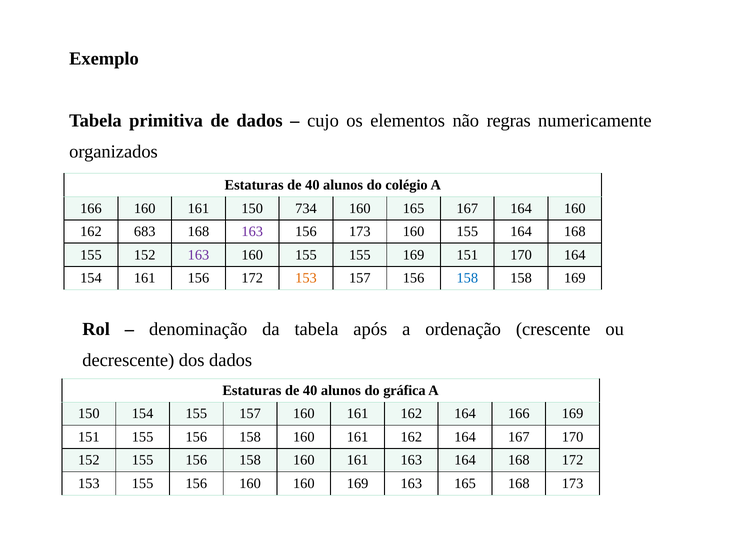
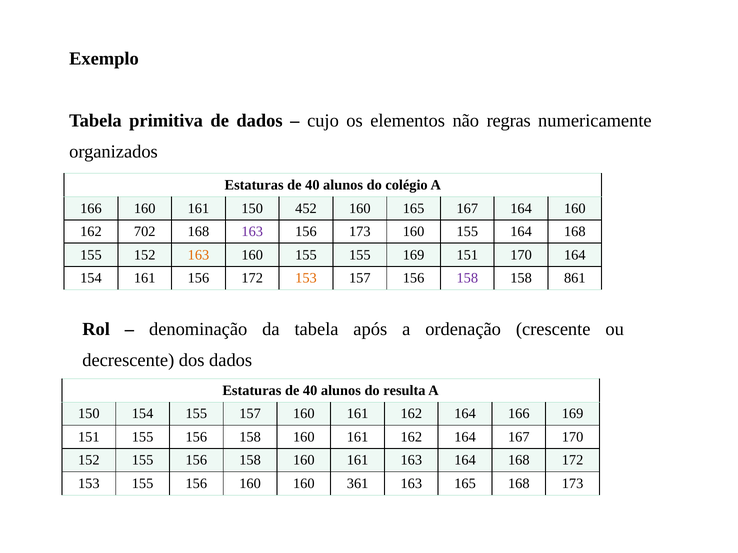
734: 734 -> 452
683: 683 -> 702
163 at (198, 255) colour: purple -> orange
158 at (467, 278) colour: blue -> purple
158 169: 169 -> 861
gráfica: gráfica -> resulta
160 169: 169 -> 361
